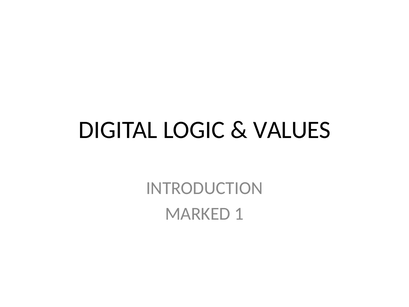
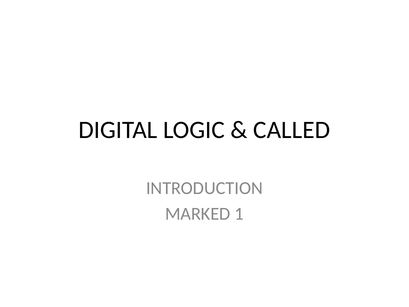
VALUES: VALUES -> CALLED
